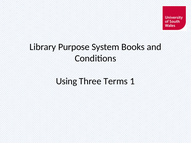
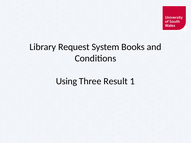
Purpose: Purpose -> Request
Terms: Terms -> Result
